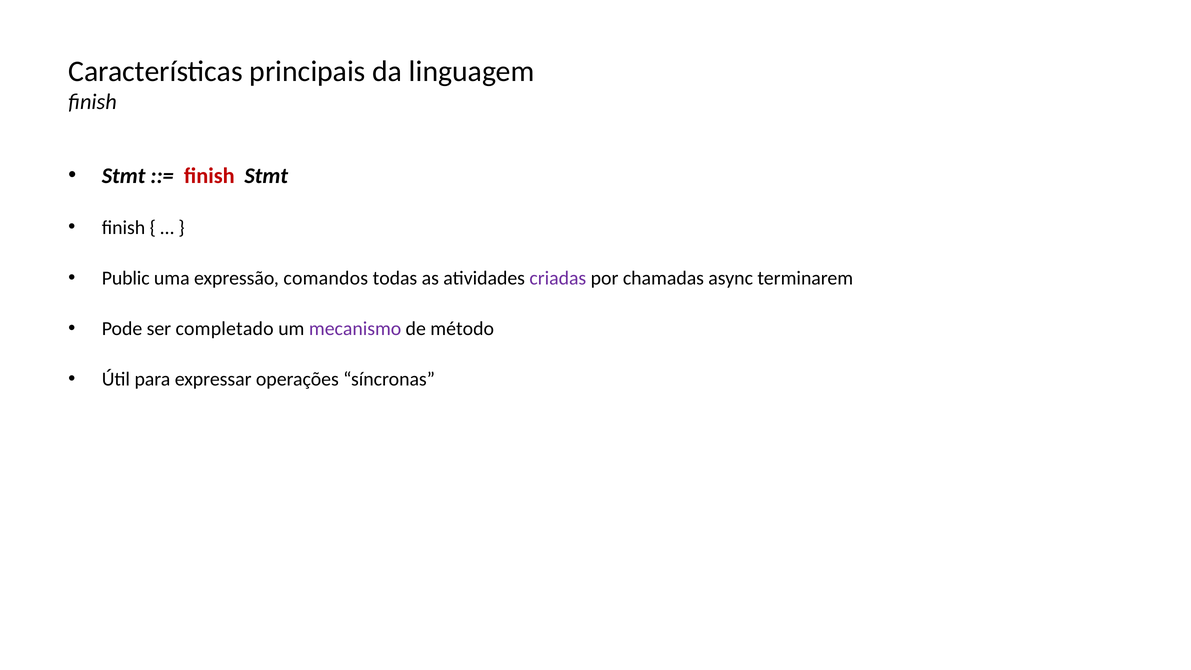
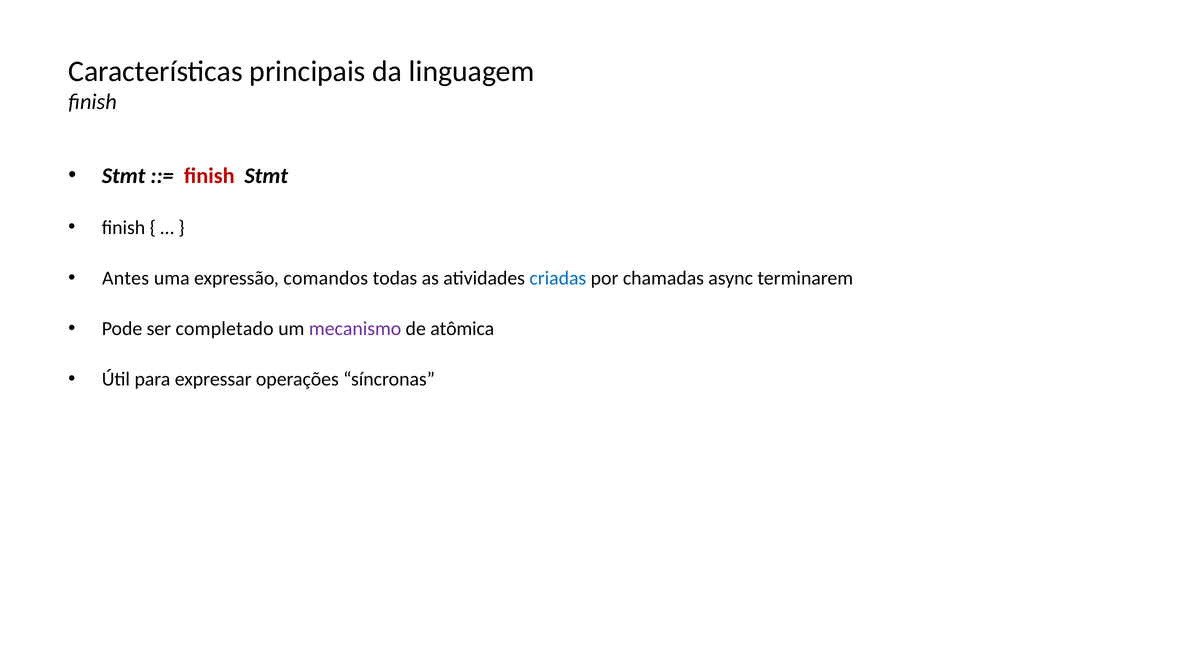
Public: Public -> Antes
criadas colour: purple -> blue
método: método -> atômica
